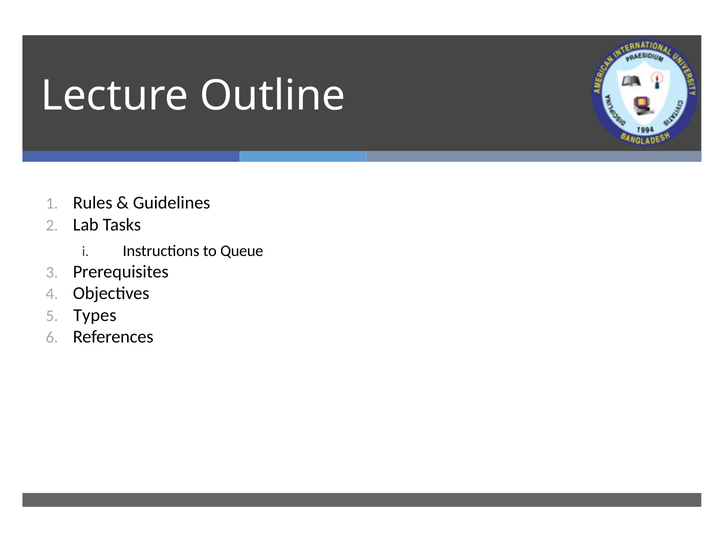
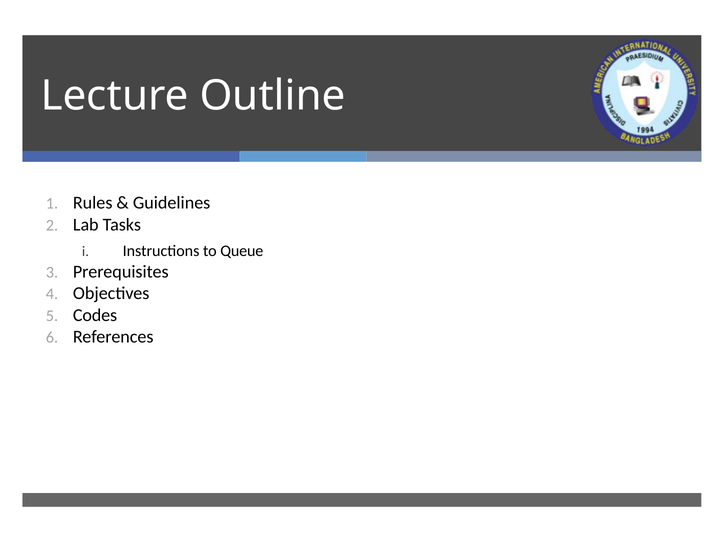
Types: Types -> Codes
